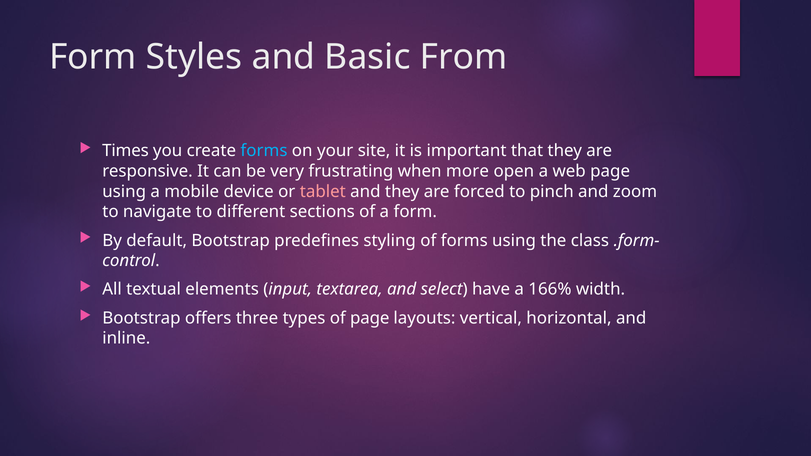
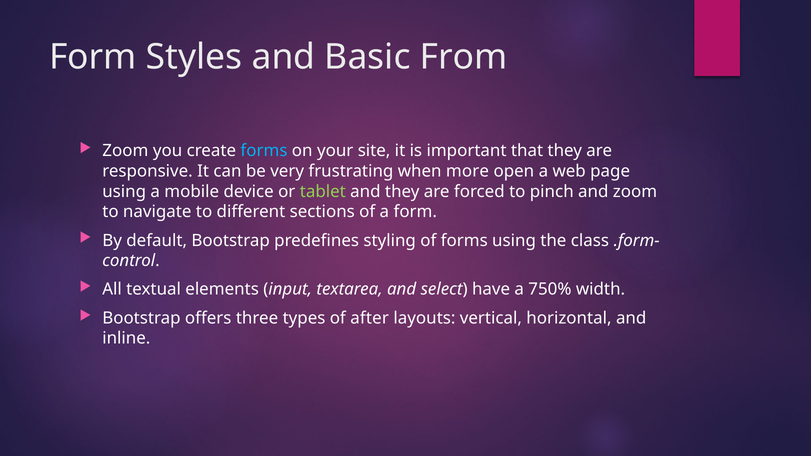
Times at (125, 151): Times -> Zoom
tablet colour: pink -> light green
166%: 166% -> 750%
of page: page -> after
